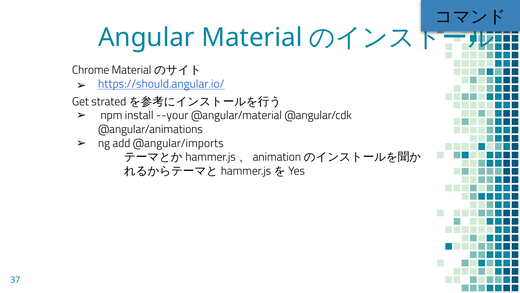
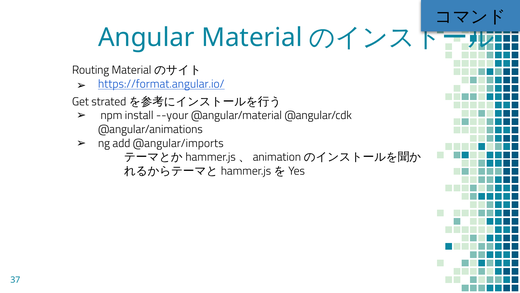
Chrome: Chrome -> Routing
https://should.angular.io/: https://should.angular.io/ -> https://format.angular.io/
